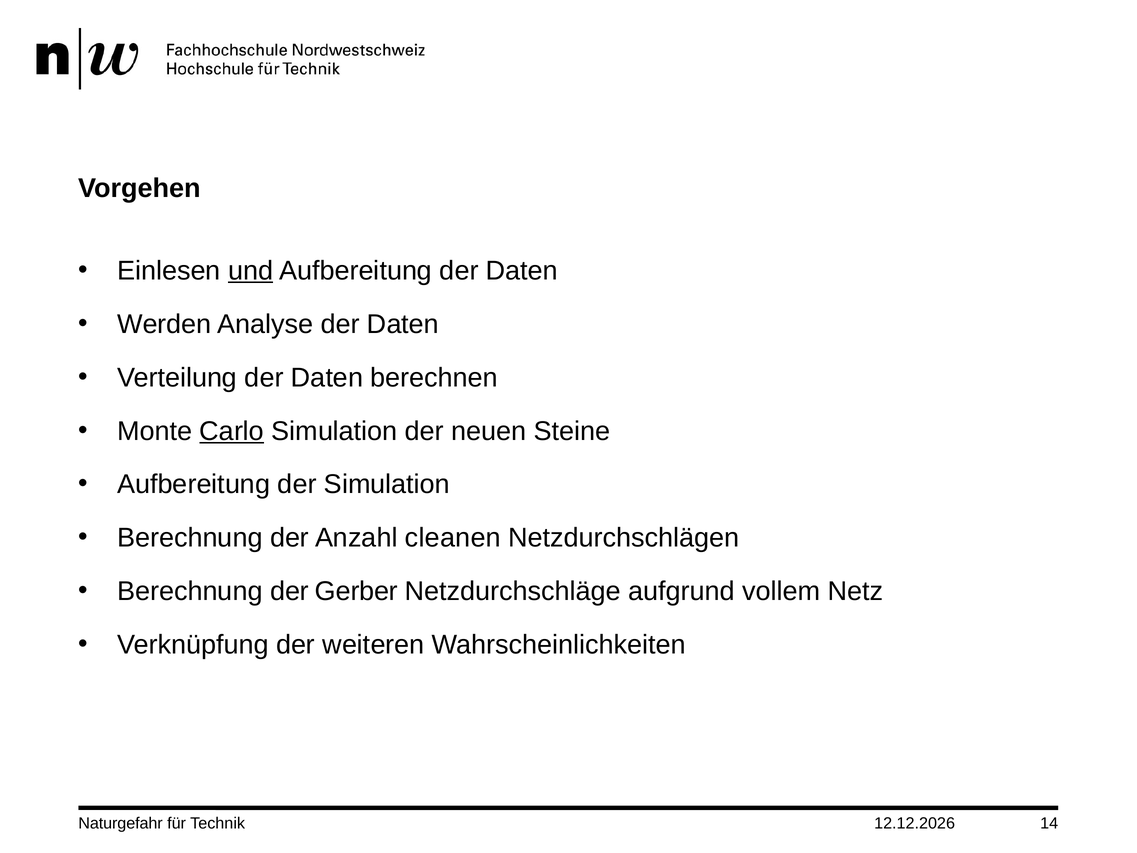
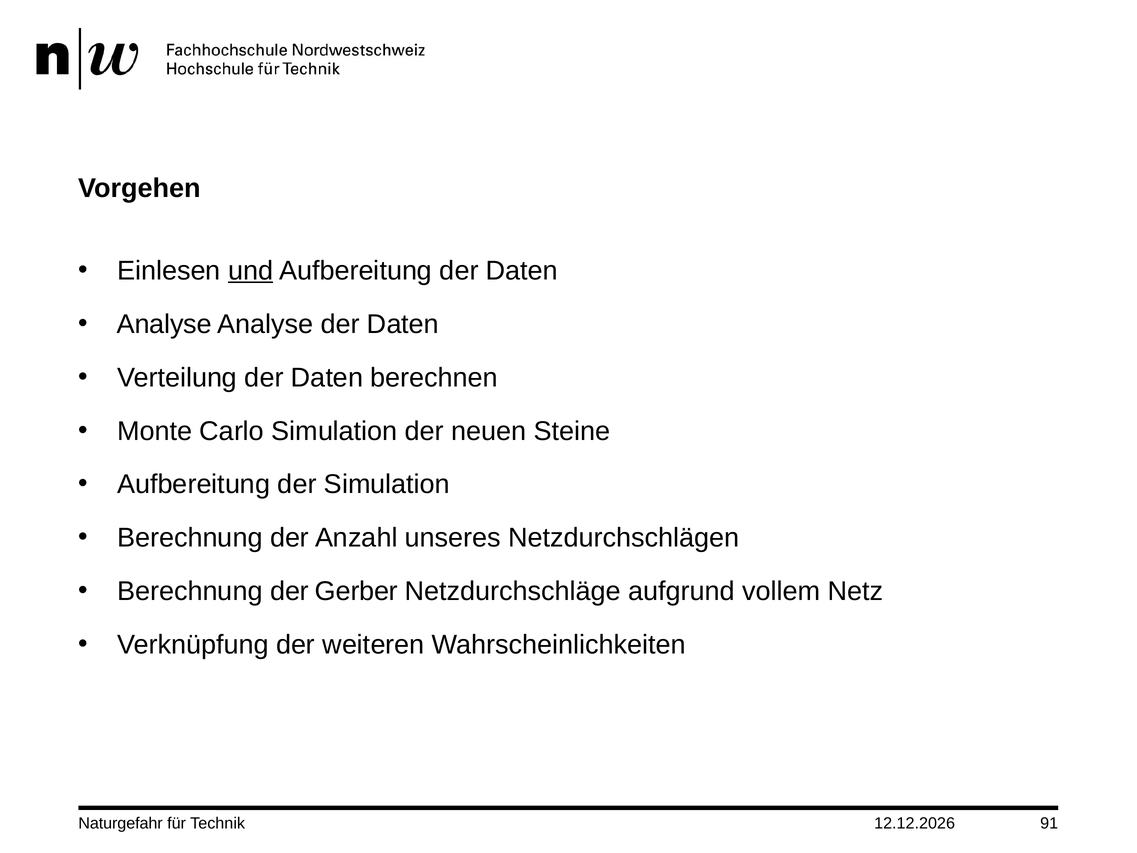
Werden at (164, 324): Werden -> Analyse
Carlo underline: present -> none
cleanen: cleanen -> unseres
14: 14 -> 91
